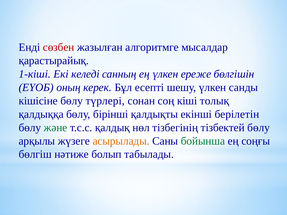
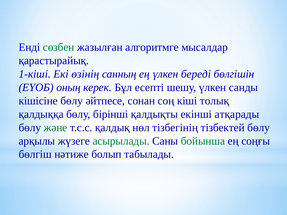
сөзбен colour: red -> green
келеді: келеді -> өзінің
ереже: ереже -> береді
түрлері: түрлері -> әйтпесе
берілетін: берілетін -> атқарады
асырылады colour: orange -> green
